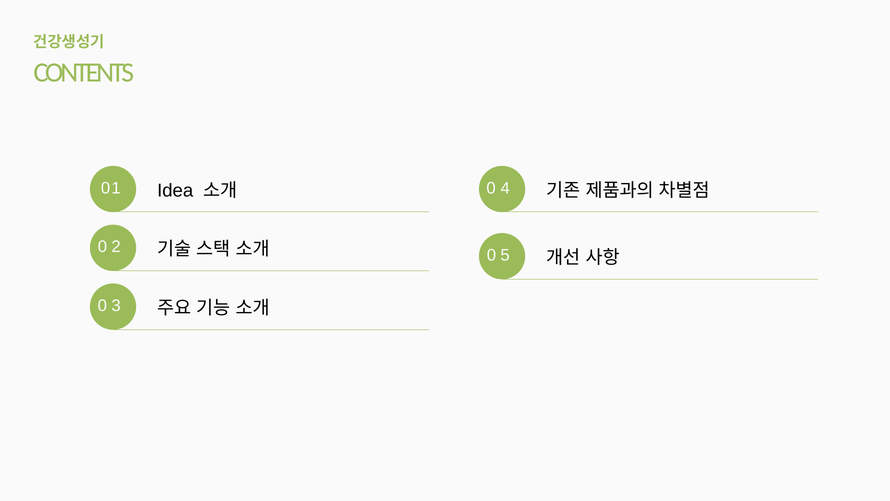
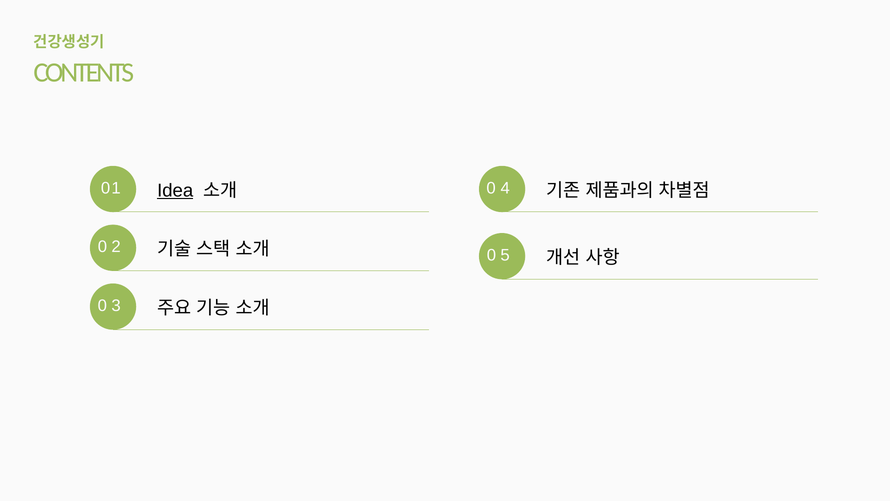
Idea underline: none -> present
